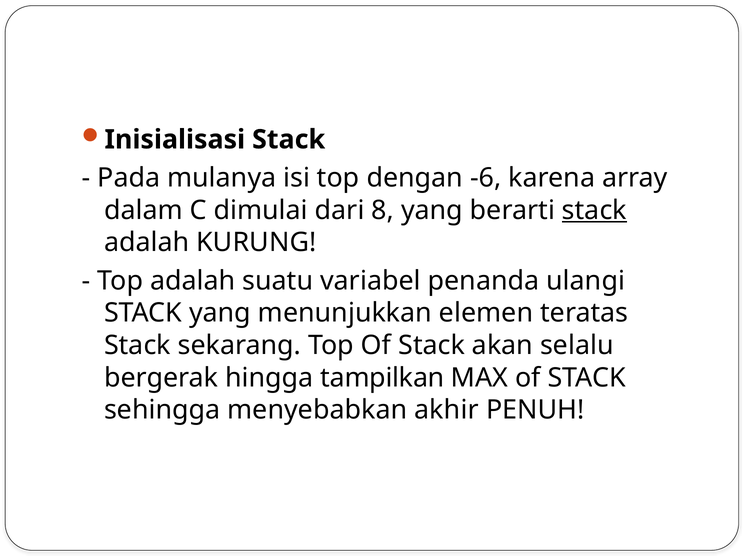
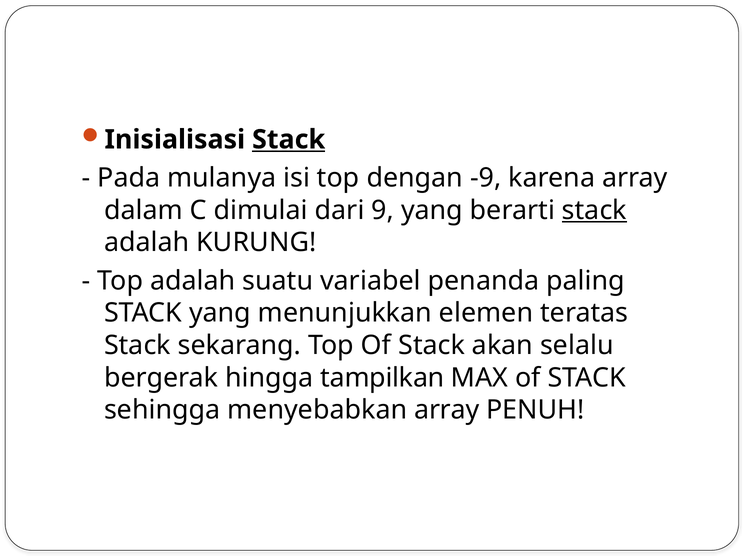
Stack at (289, 140) underline: none -> present
-6: -6 -> -9
8: 8 -> 9
ulangi: ulangi -> paling
menyebabkan akhir: akhir -> array
